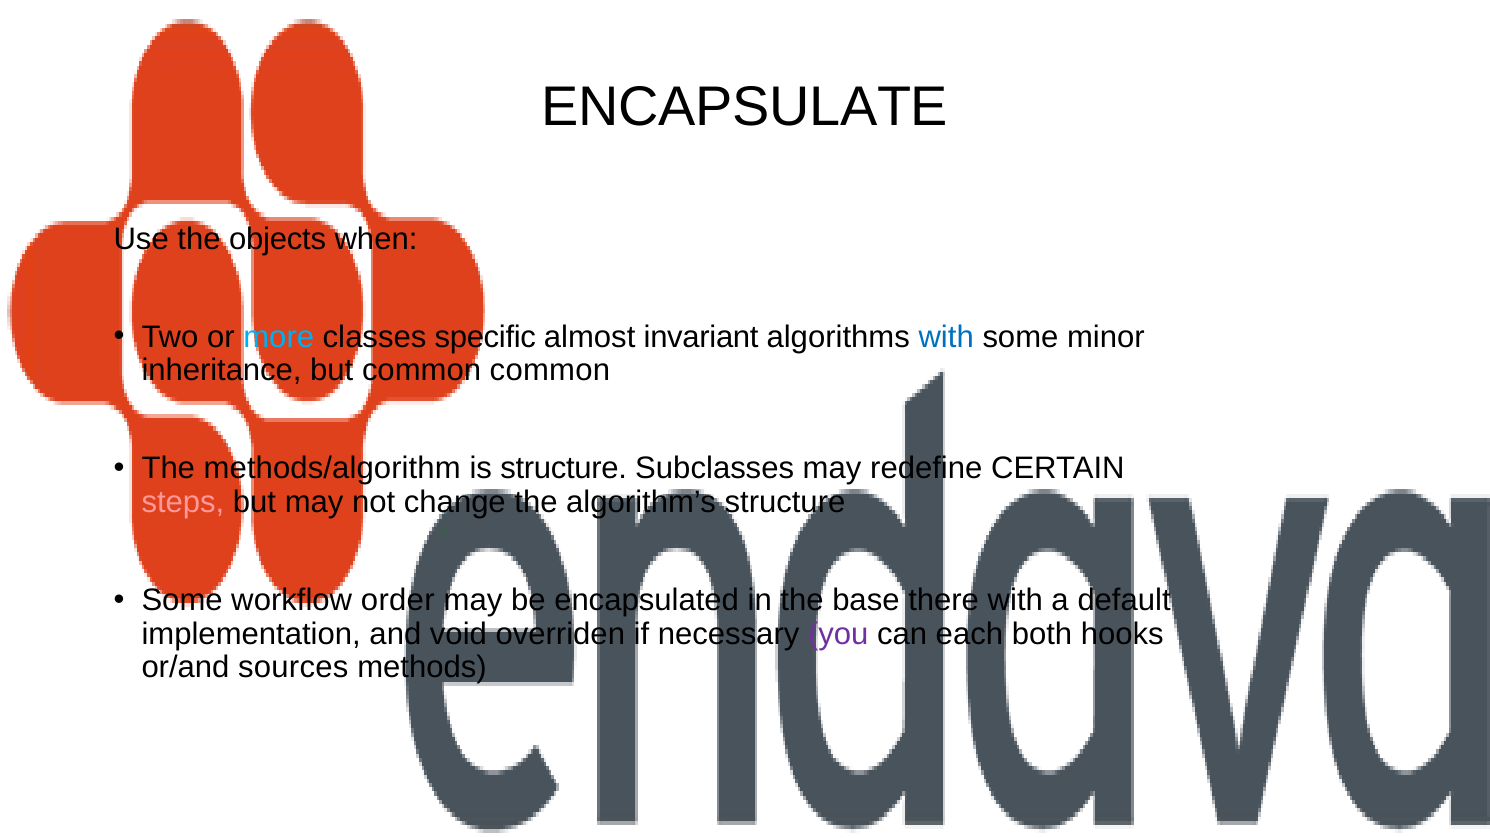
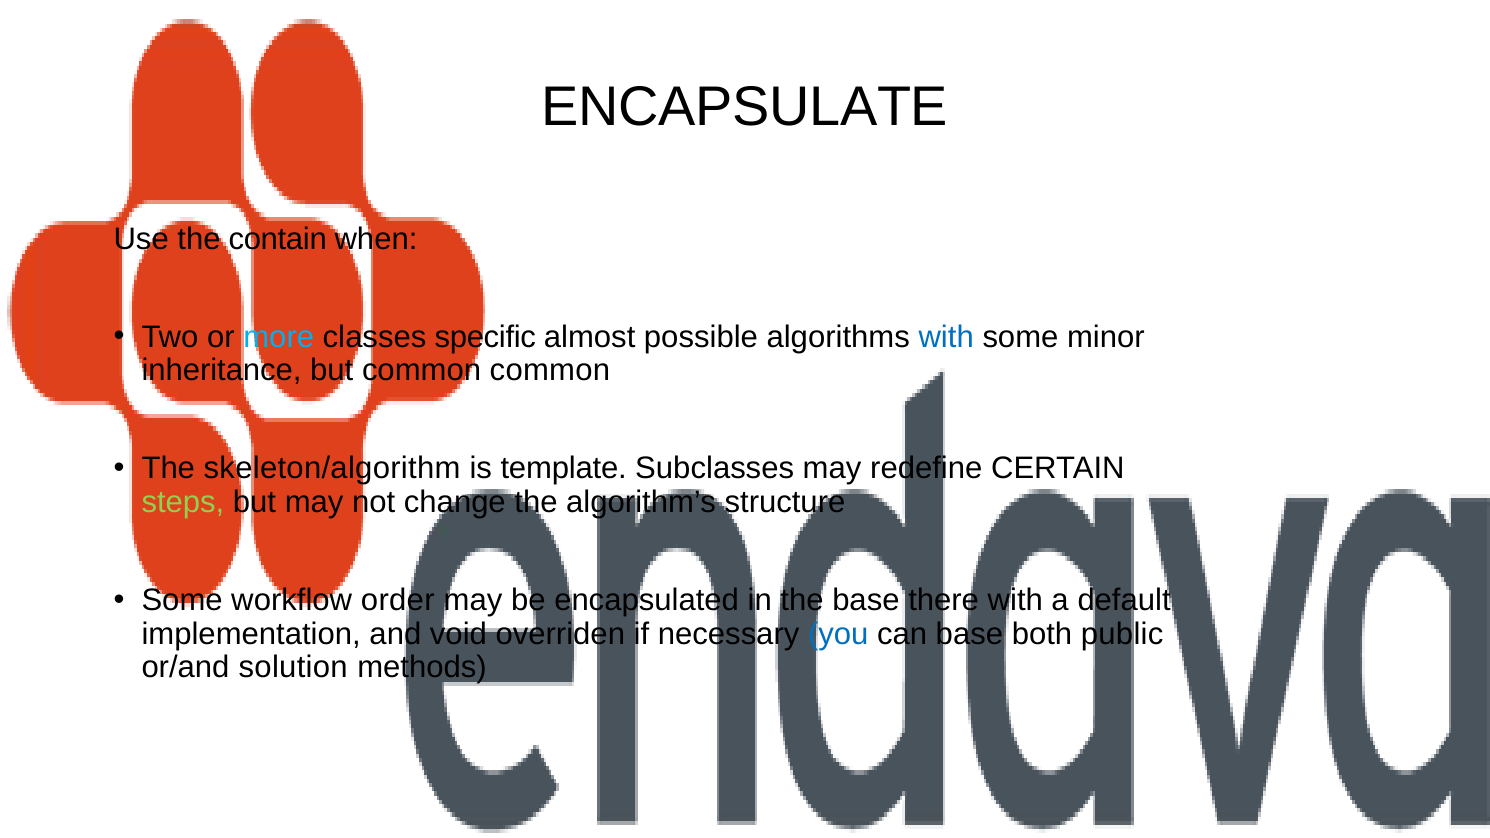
objects: objects -> contain
invariant: invariant -> possible
methods/algorithm: methods/algorithm -> skeleton/algorithm
is structure: structure -> template
steps colour: pink -> light green
you colour: purple -> blue
can each: each -> base
hooks: hooks -> public
sources: sources -> solution
